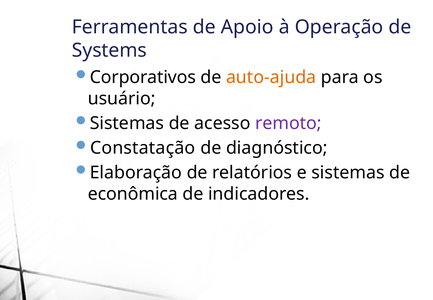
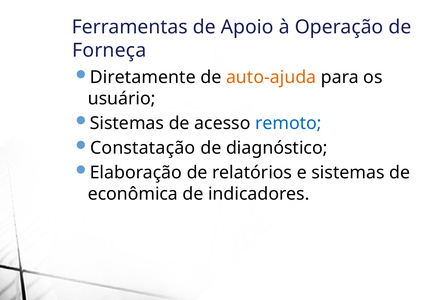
Systems: Systems -> Forneça
Corporativos: Corporativos -> Diretamente
remoto colour: purple -> blue
